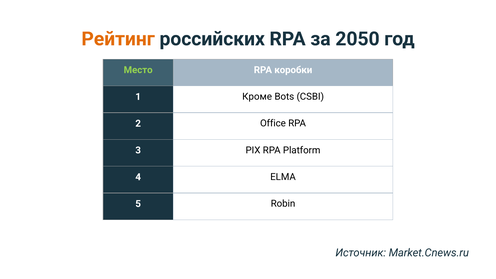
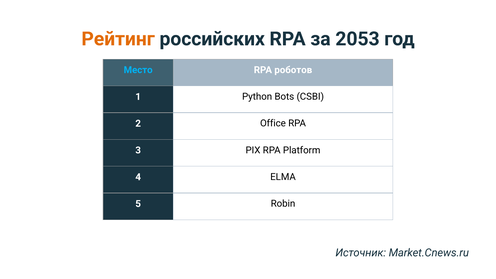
2050: 2050 -> 2053
Место colour: light green -> light blue
коробки: коробки -> роботов
Кроме: Кроме -> Python
